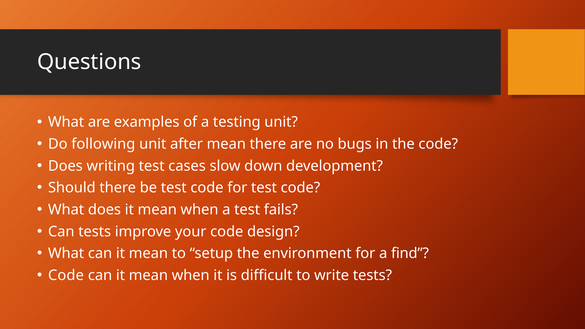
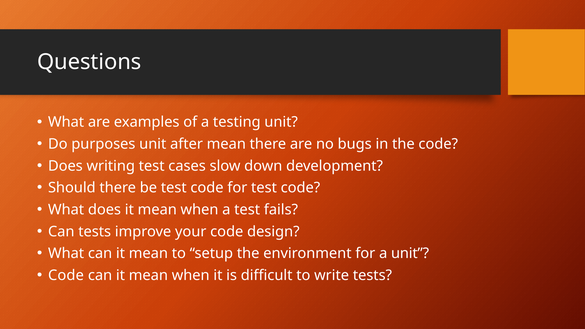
following: following -> purposes
a find: find -> unit
